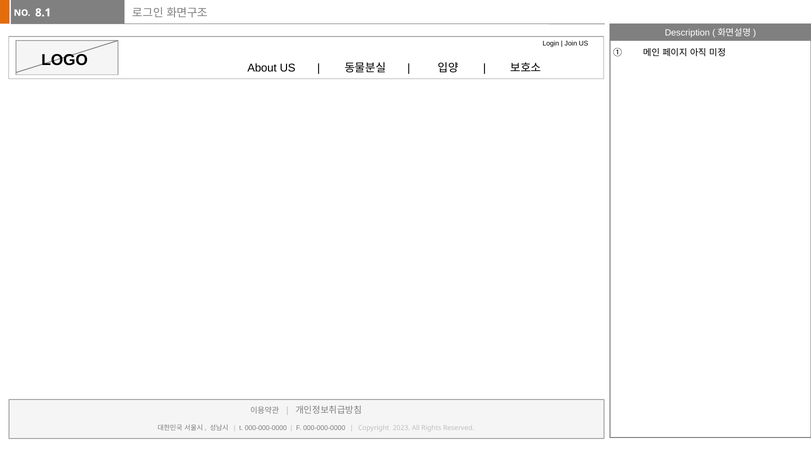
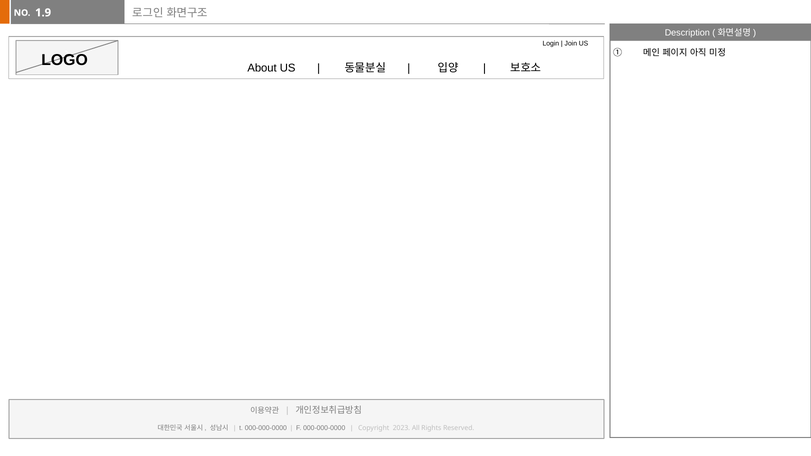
8.1: 8.1 -> 1.9
